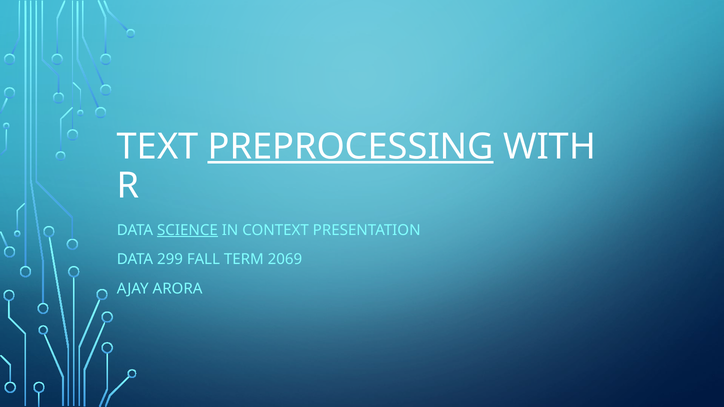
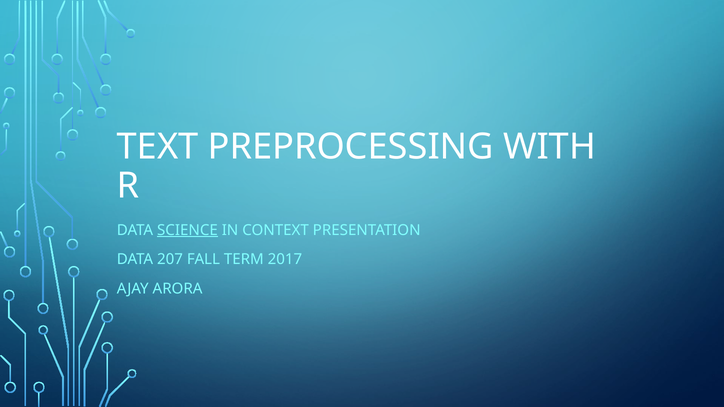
PREPROCESSING underline: present -> none
299: 299 -> 207
2069: 2069 -> 2017
